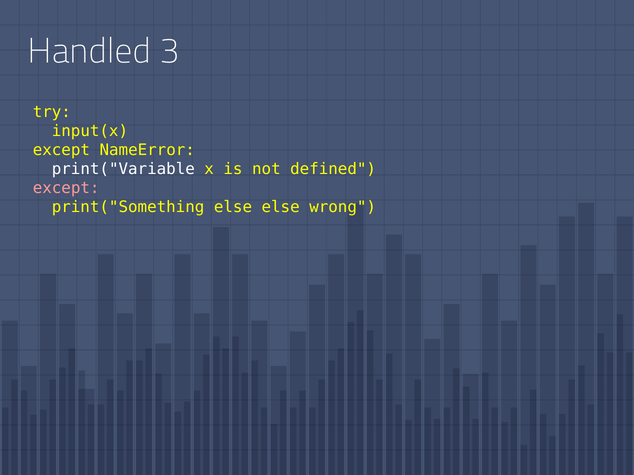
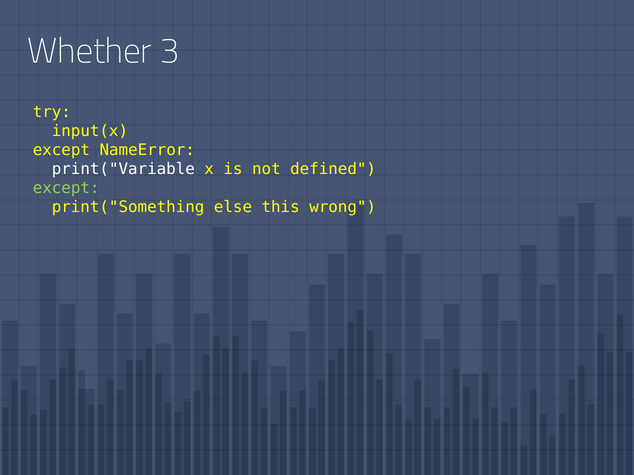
Handled: Handled -> Whether
except at (66, 188) colour: pink -> light green
else else: else -> this
